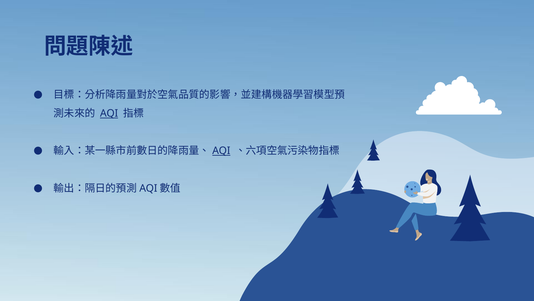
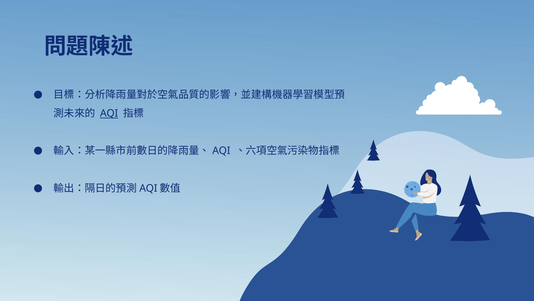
AQI at (221, 151) underline: present -> none
